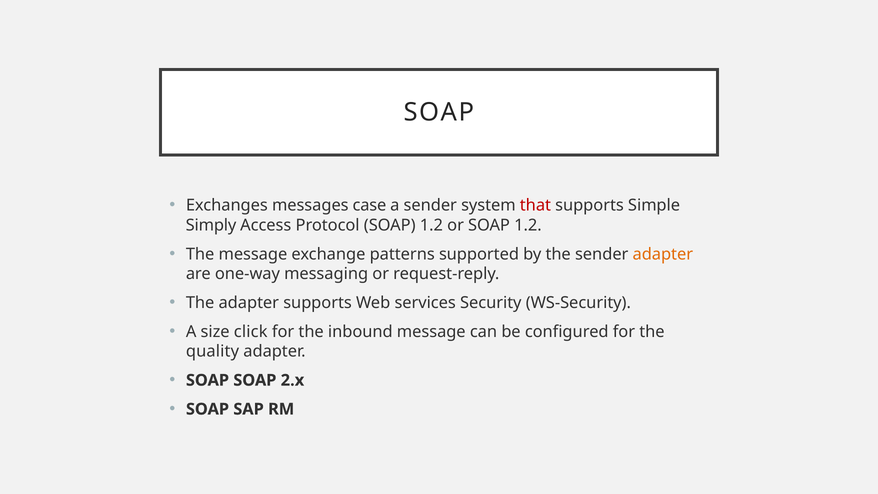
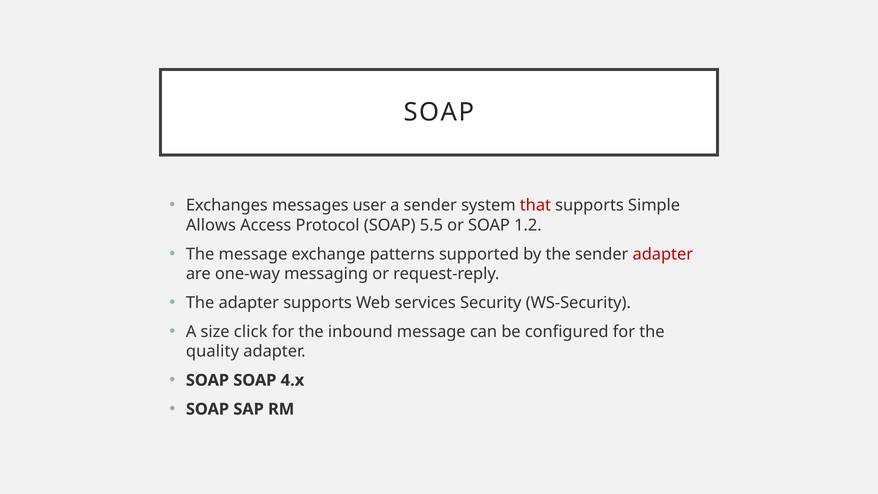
case: case -> user
Simply: Simply -> Allows
Protocol SOAP 1.2: 1.2 -> 5.5
adapter at (663, 254) colour: orange -> red
2.x: 2.x -> 4.x
